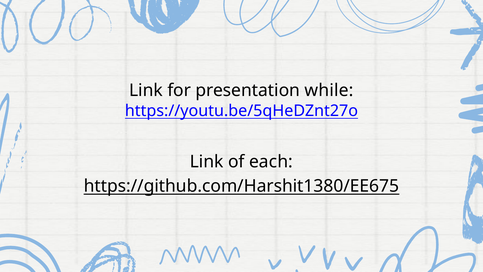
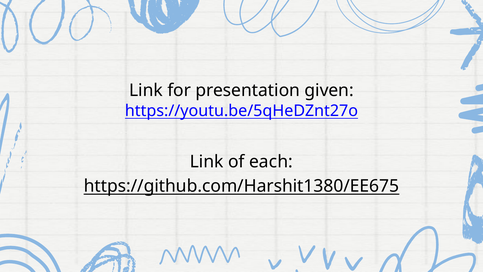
while: while -> given
